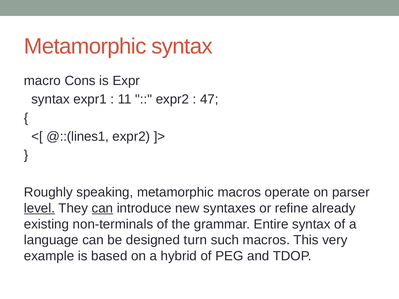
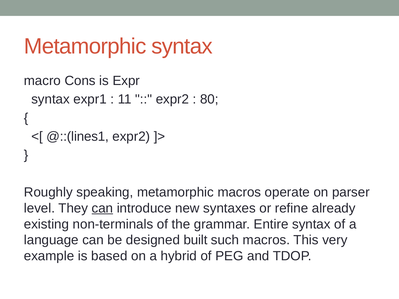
47: 47 -> 80
level underline: present -> none
turn: turn -> built
